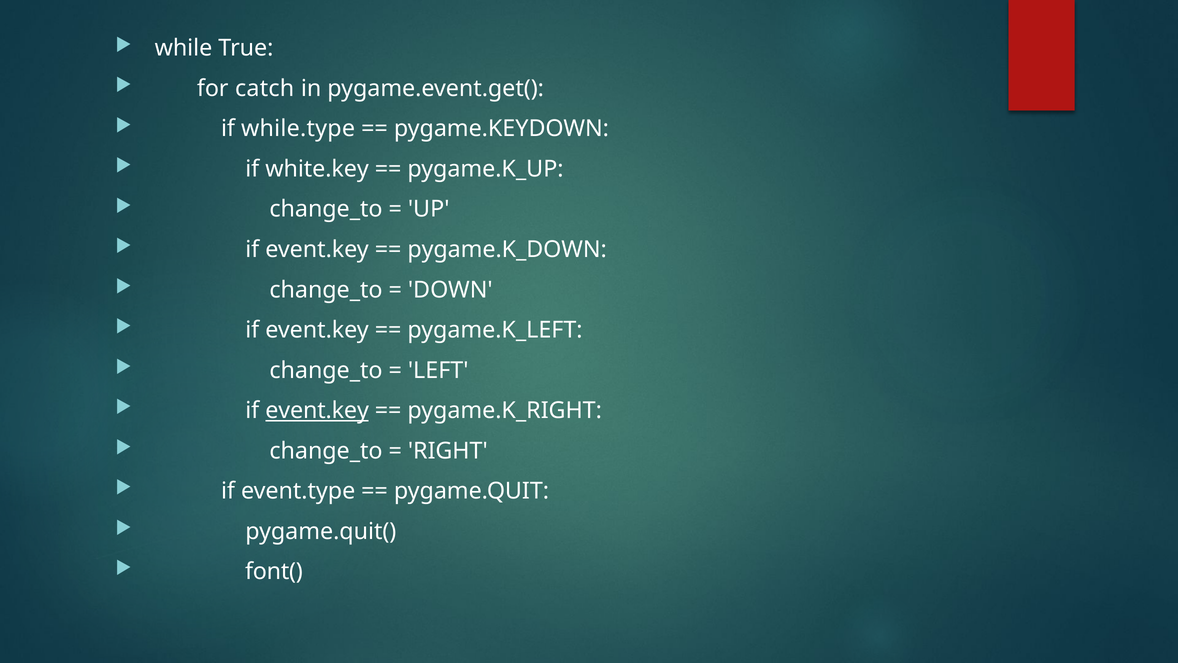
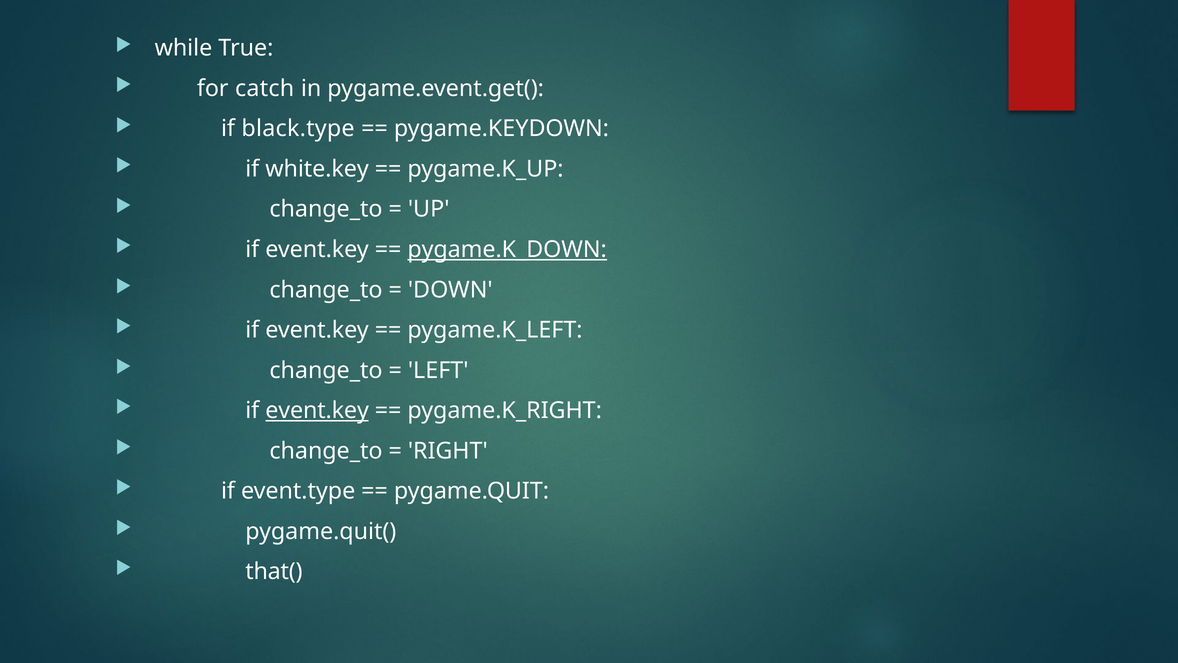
while.type: while.type -> black.type
pygame.K_DOWN underline: none -> present
font(: font( -> that(
